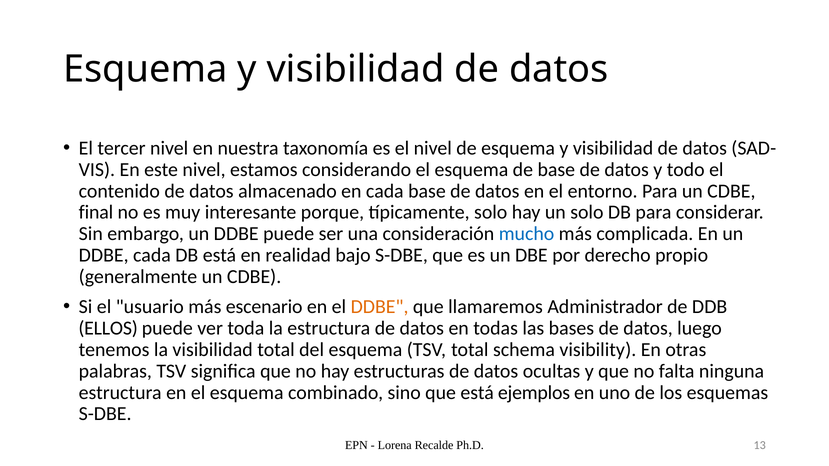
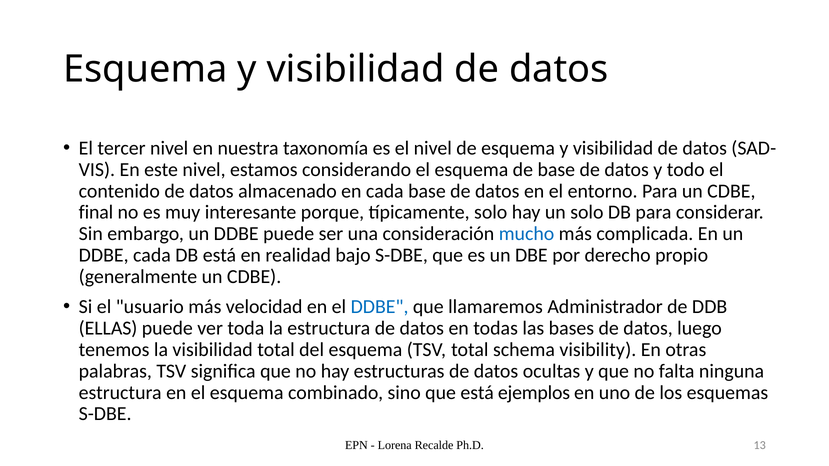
escenario: escenario -> velocidad
DDBE at (380, 307) colour: orange -> blue
ELLOS: ELLOS -> ELLAS
